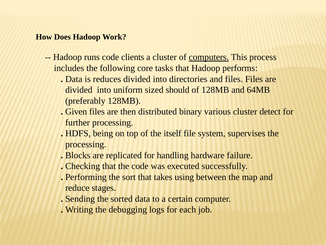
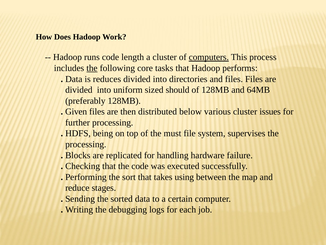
clients: clients -> length
the at (92, 68) underline: none -> present
binary: binary -> below
detect: detect -> issues
itself: itself -> must
